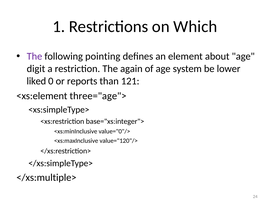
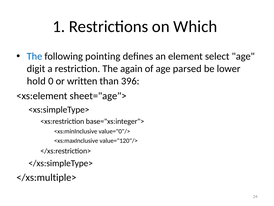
The at (34, 56) colour: purple -> blue
about: about -> select
system: system -> parsed
liked: liked -> hold
reports: reports -> written
121: 121 -> 396
three="age">: three="age"> -> sheet="age">
